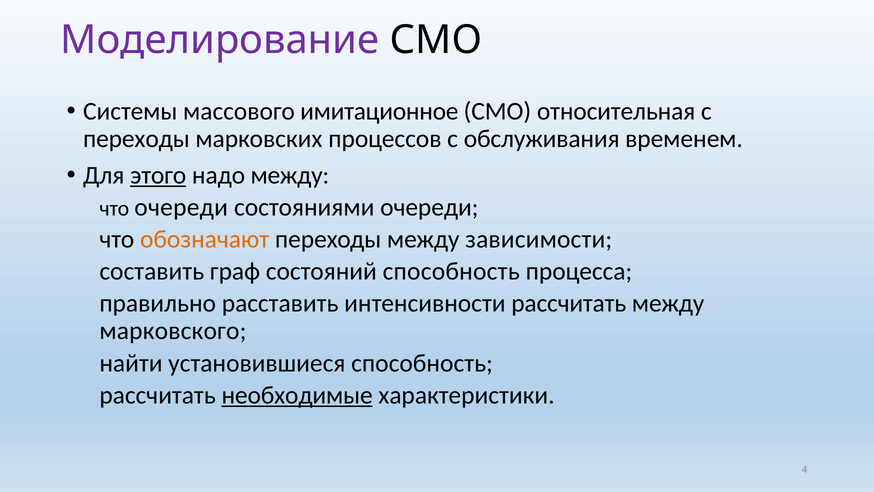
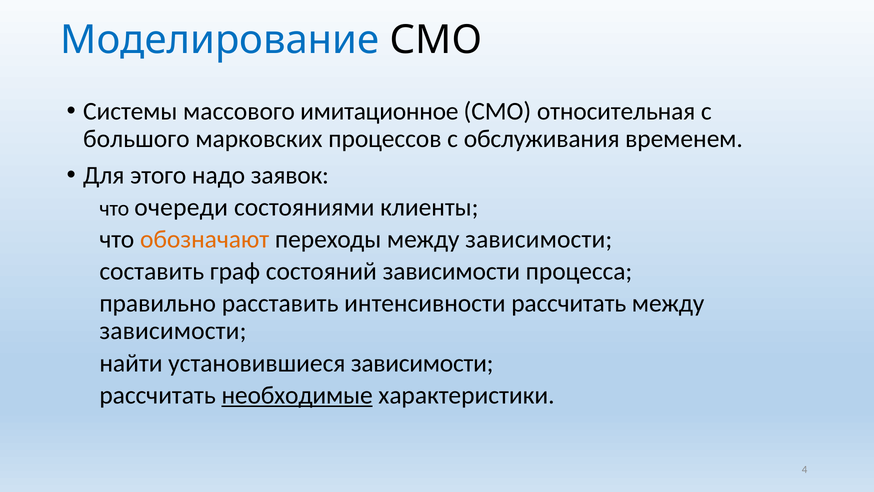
Моделирование colour: purple -> blue
переходы at (136, 139): переходы -> большого
этого underline: present -> none
надо между: между -> заявок
состояниями очереди: очереди -> клиенты
состояний способность: способность -> зависимости
марковского at (173, 331): марковского -> зависимости
установившиеся способность: способность -> зависимости
